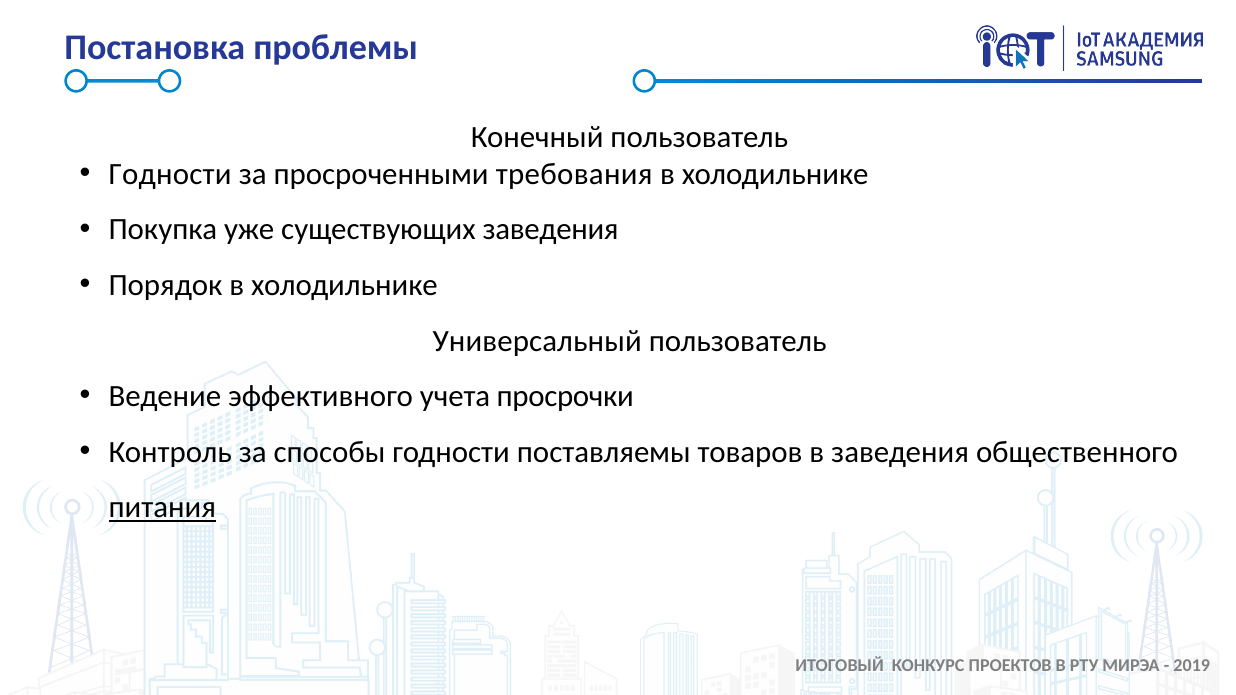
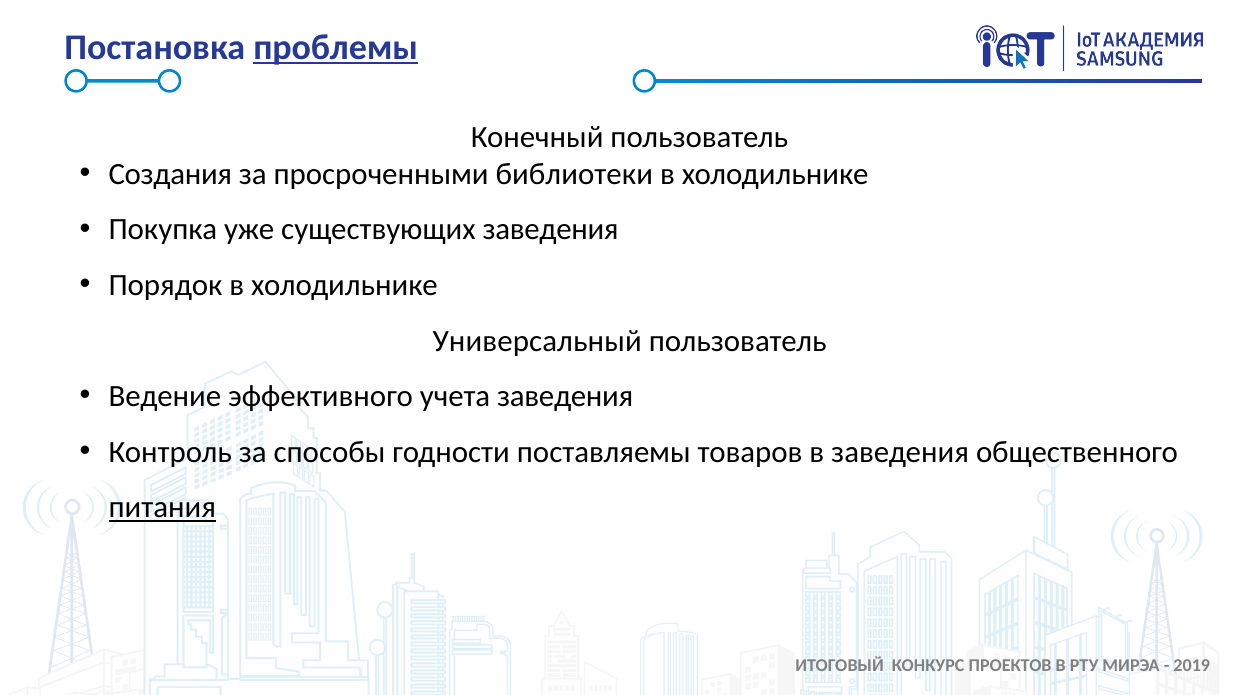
проблемы underline: none -> present
Годности at (170, 174): Годности -> Создания
требования: требования -> библиотеки
учета просрочки: просрочки -> заведения
